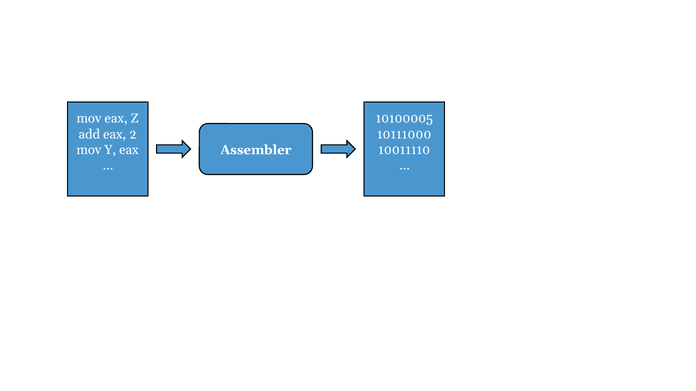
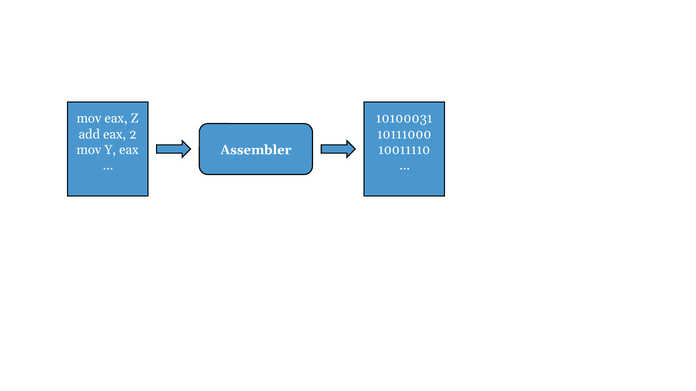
10100005: 10100005 -> 10100031
